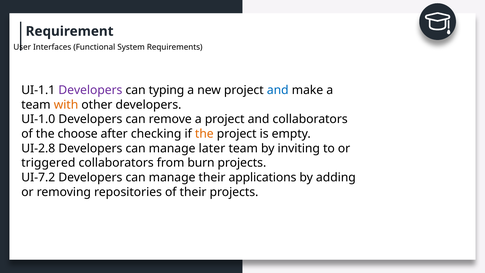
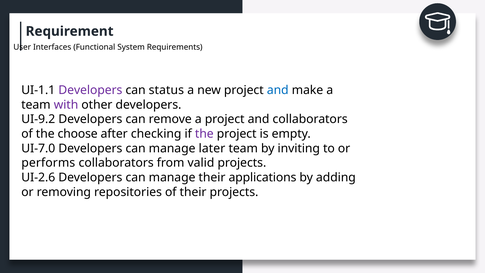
typing: typing -> status
with colour: orange -> purple
UI-1.0: UI-1.0 -> UI-9.2
the at (204, 134) colour: orange -> purple
UI-2.8: UI-2.8 -> UI-7.0
triggered: triggered -> performs
burn: burn -> valid
UI-7.2: UI-7.2 -> UI-2.6
